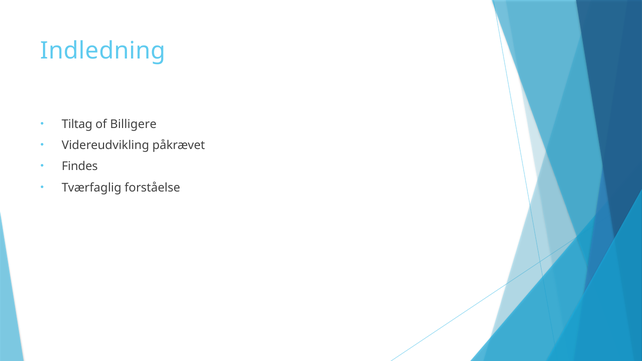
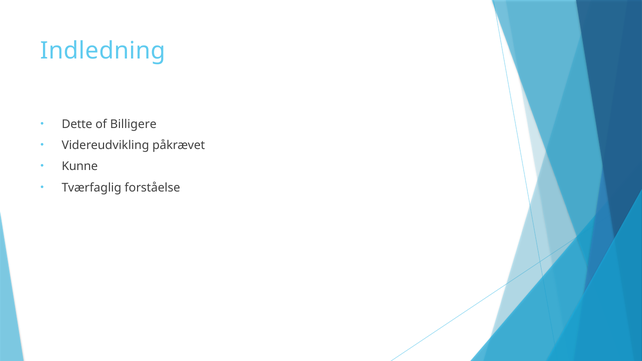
Tiltag: Tiltag -> Dette
Findes: Findes -> Kunne
